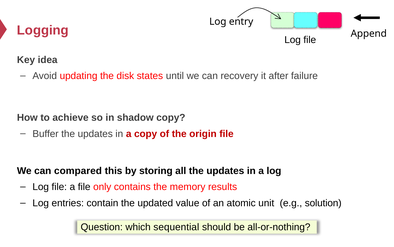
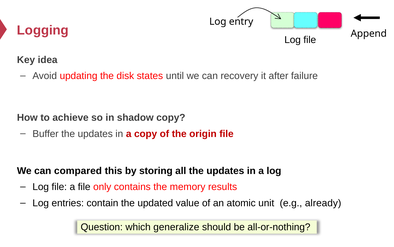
solution: solution -> already
sequential: sequential -> generalize
